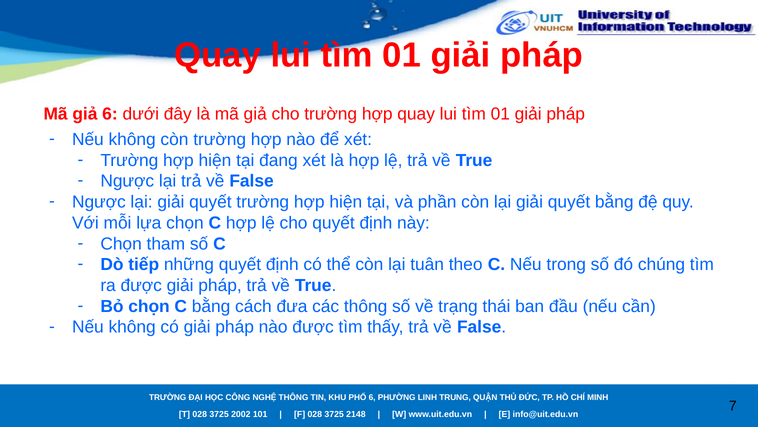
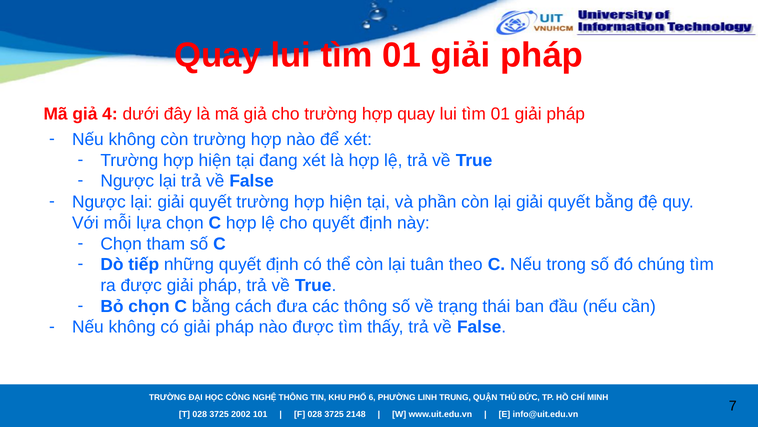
giả 6: 6 -> 4
